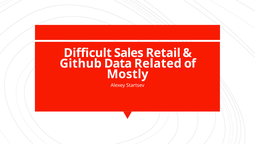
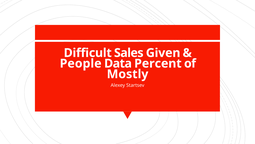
Retail: Retail -> Given
Github: Github -> People
Related: Related -> Percent
